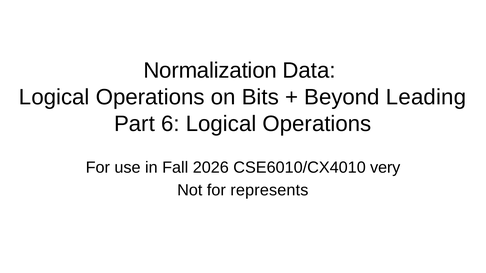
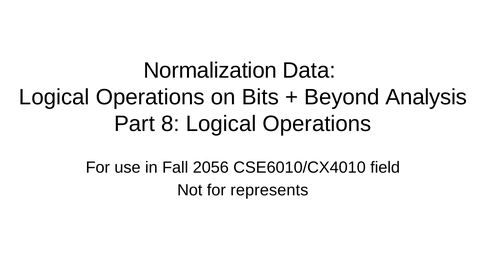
Leading: Leading -> Analysis
6: 6 -> 8
2026: 2026 -> 2056
very: very -> field
